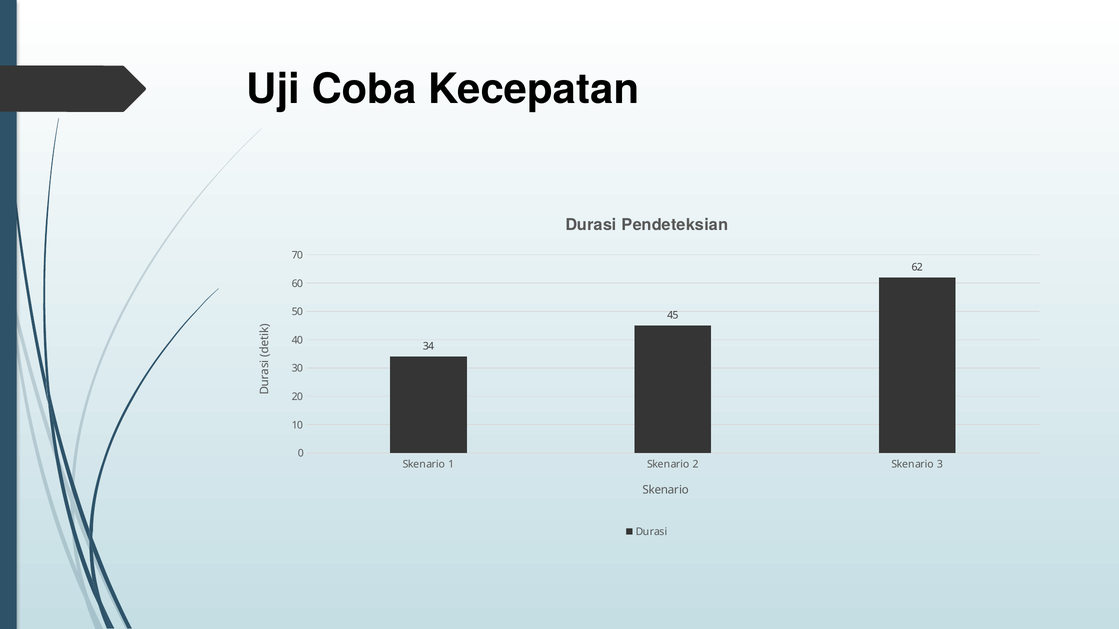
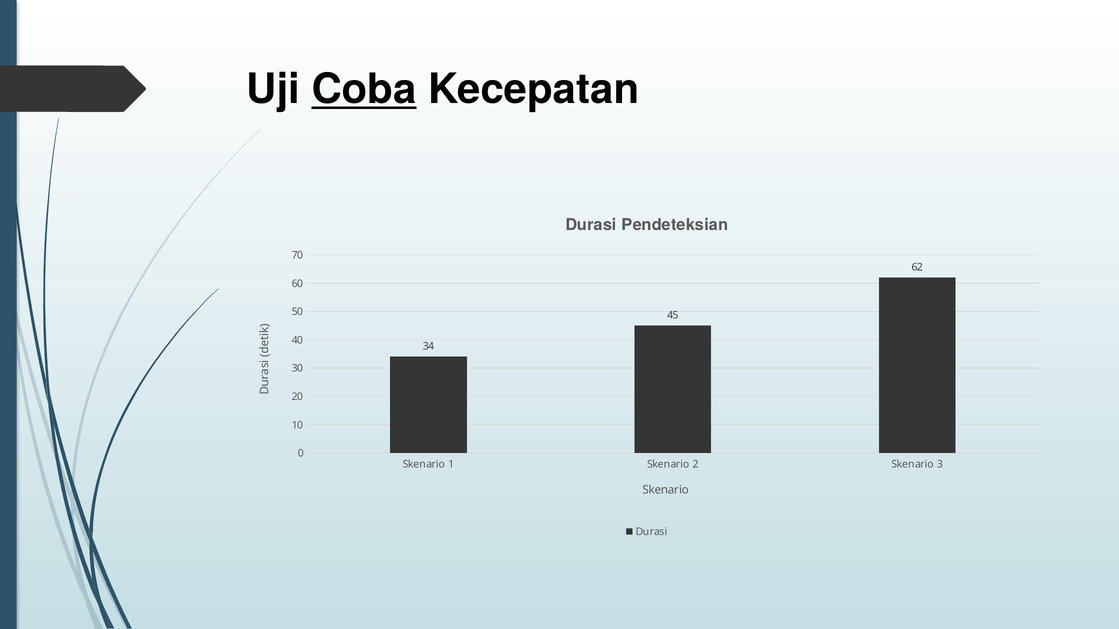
Coba underline: none -> present
